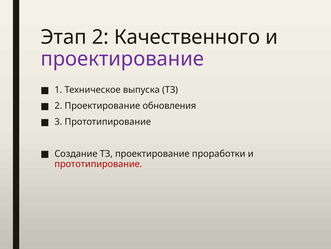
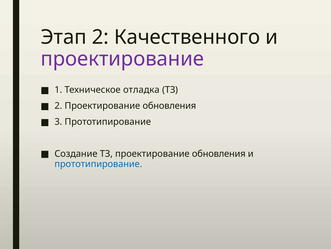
выпуска: выпуска -> отладка
ТЗ проектирование проработки: проработки -> обновления
прототипирование at (98, 164) colour: red -> blue
